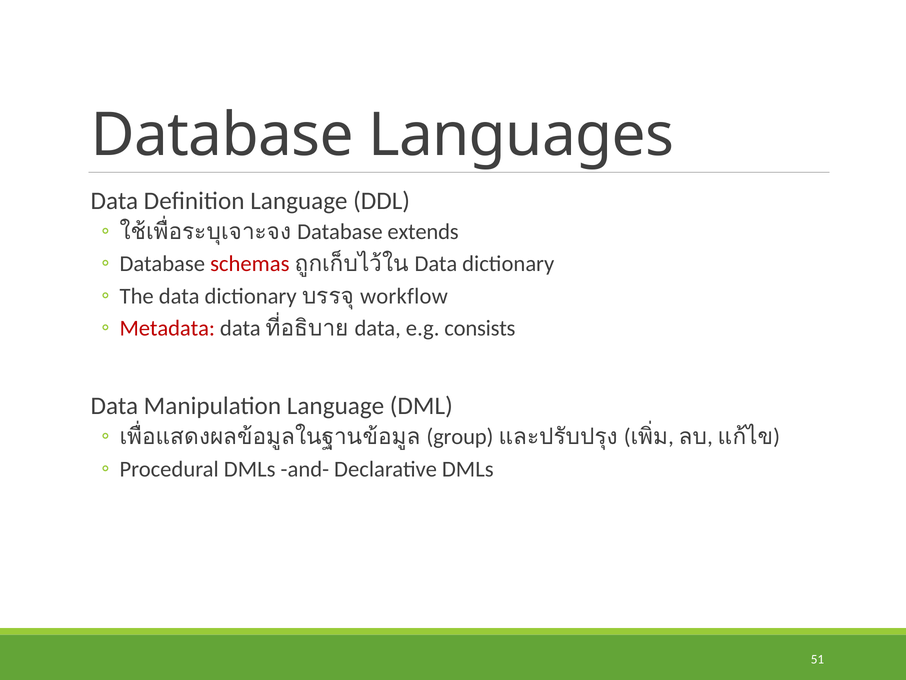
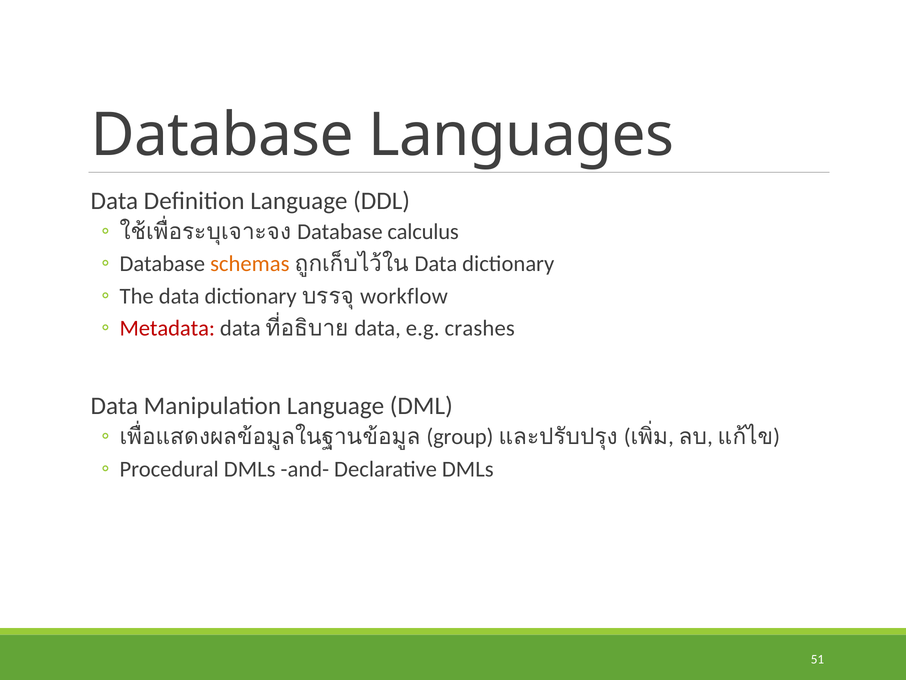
extends: extends -> calculus
schemas colour: red -> orange
consists: consists -> crashes
